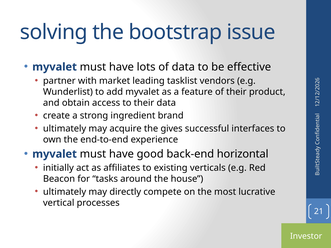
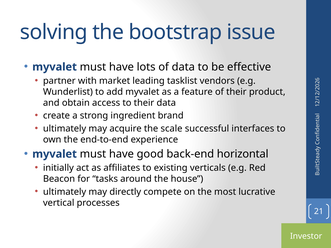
gives: gives -> scale
